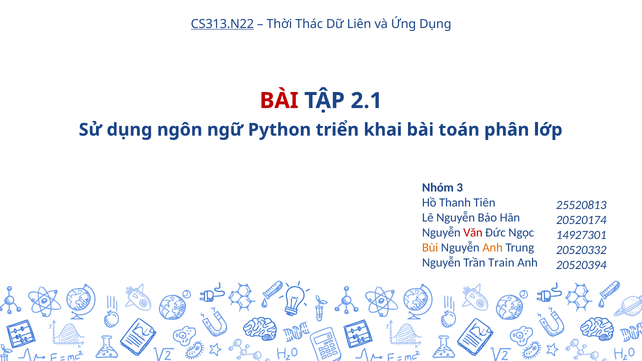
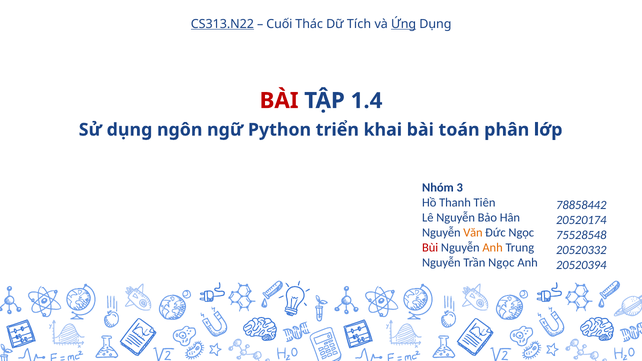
Thời: Thời -> Cuối
Liên: Liên -> Tích
Ứng underline: none -> present
2.1: 2.1 -> 1.4
25520813: 25520813 -> 78858442
Văn colour: red -> orange
14927301: 14927301 -> 75528548
Bùi colour: orange -> red
Trần Train: Train -> Ngọc
